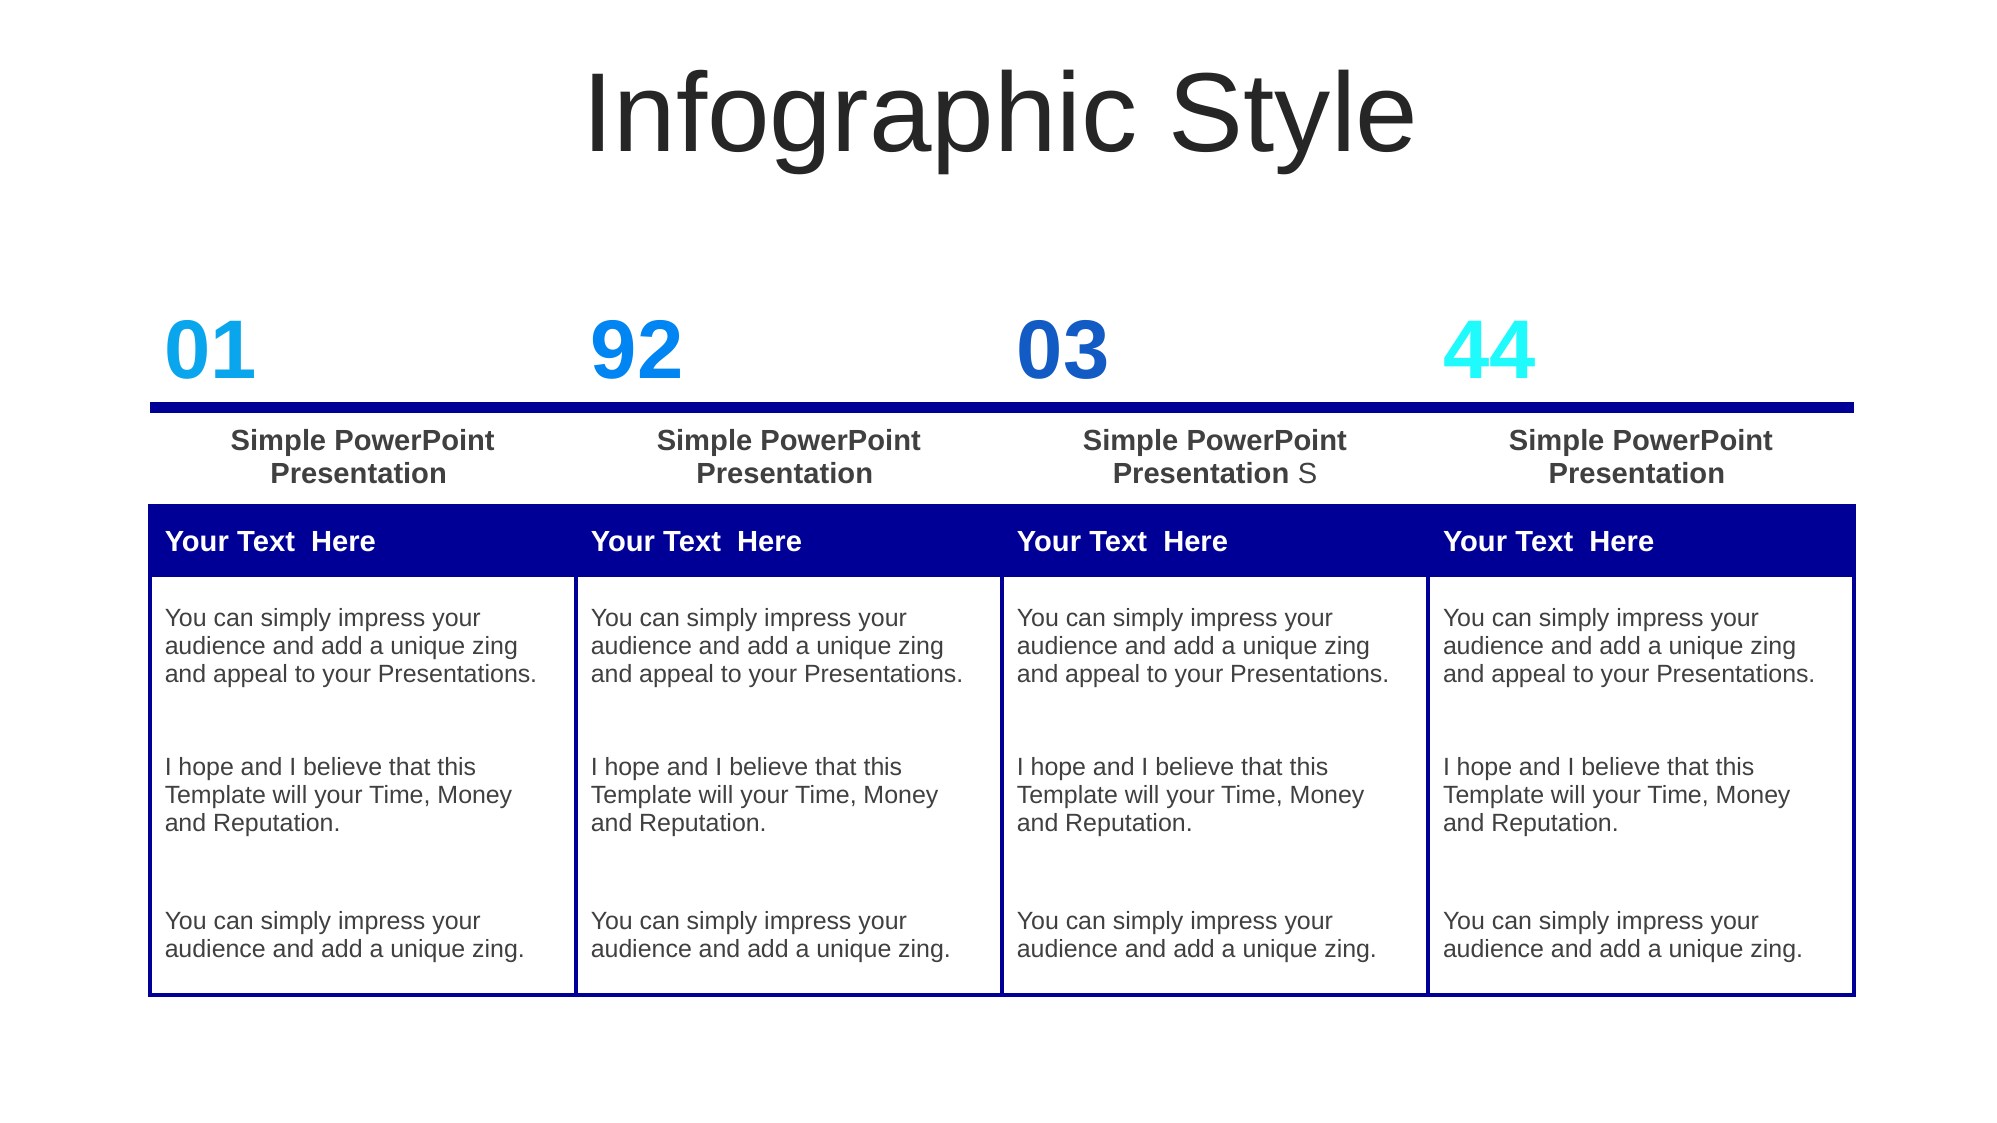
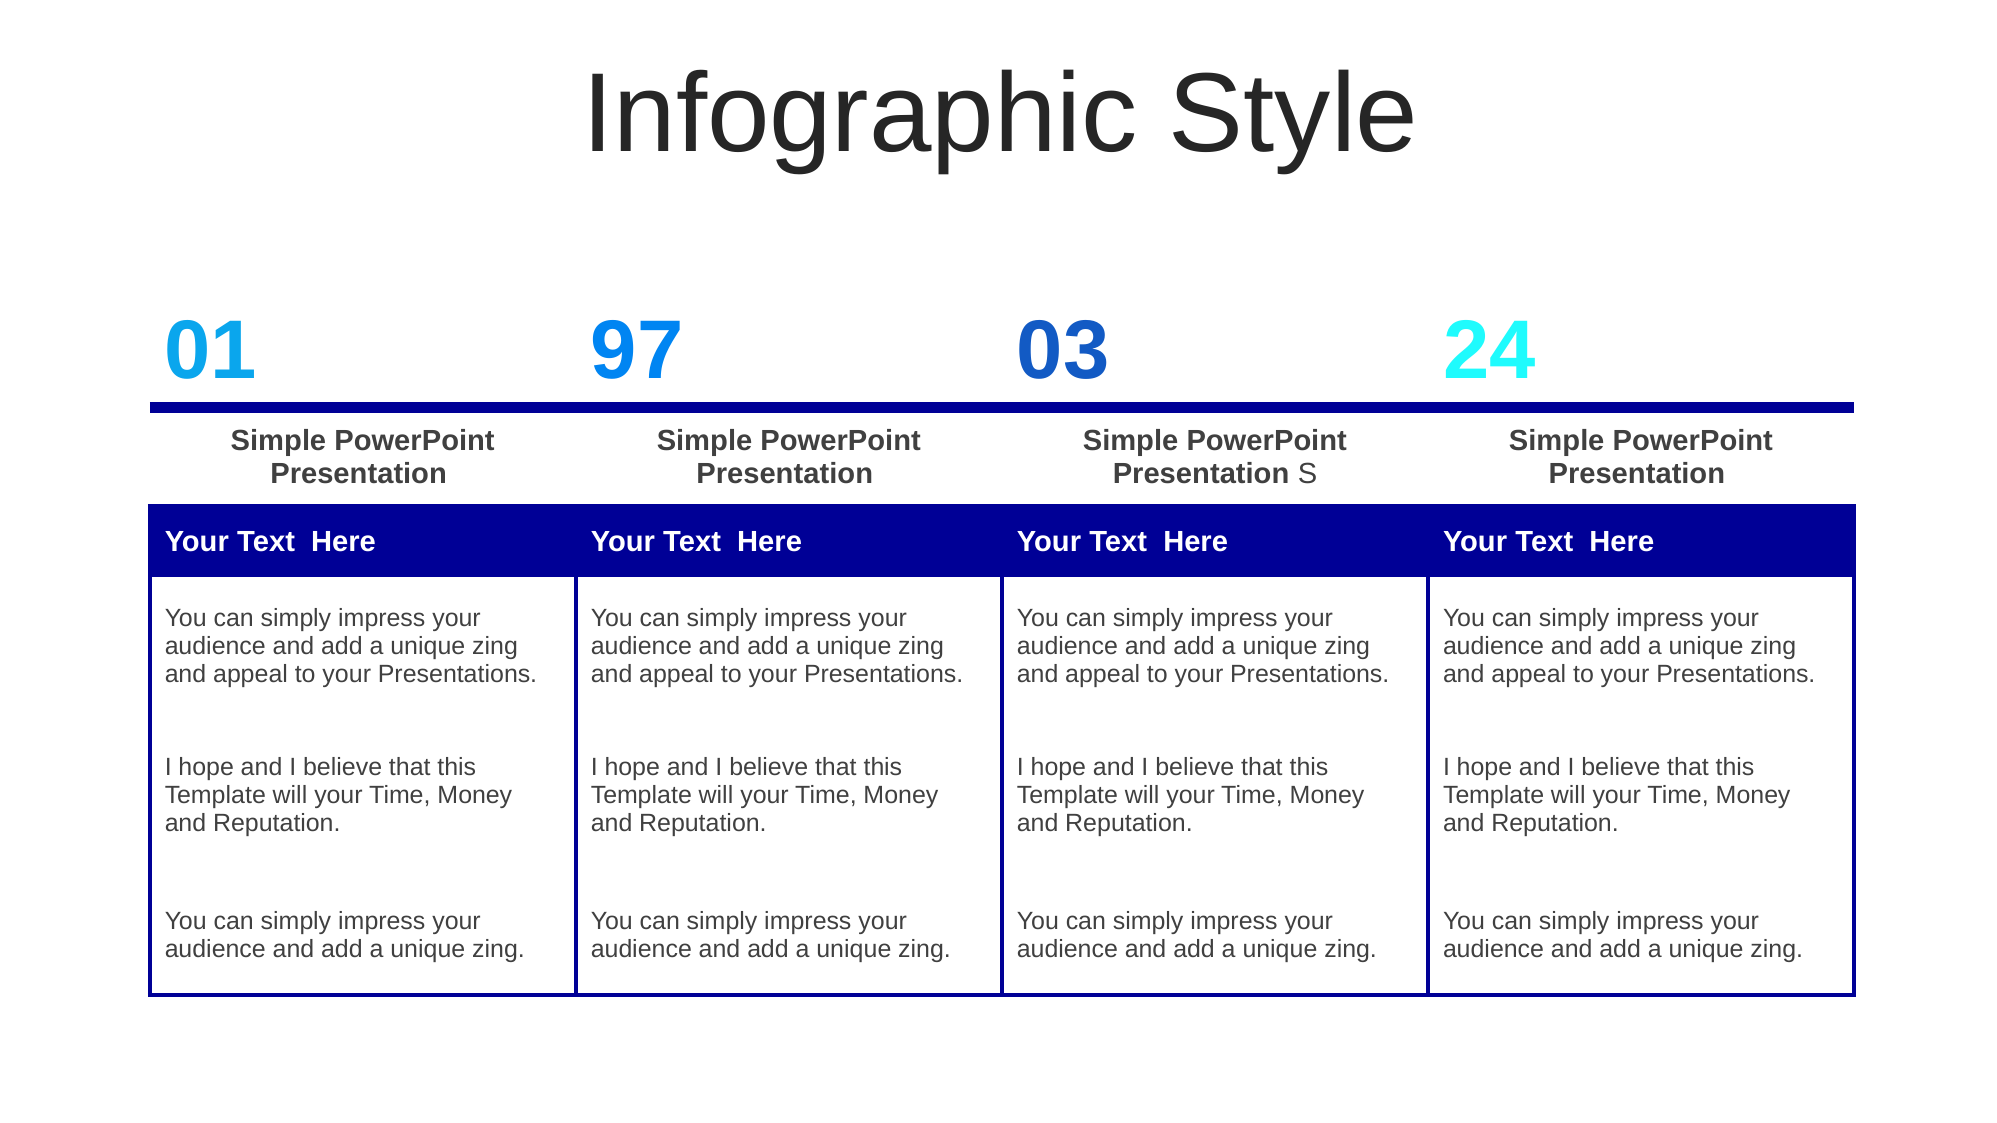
92: 92 -> 97
44: 44 -> 24
